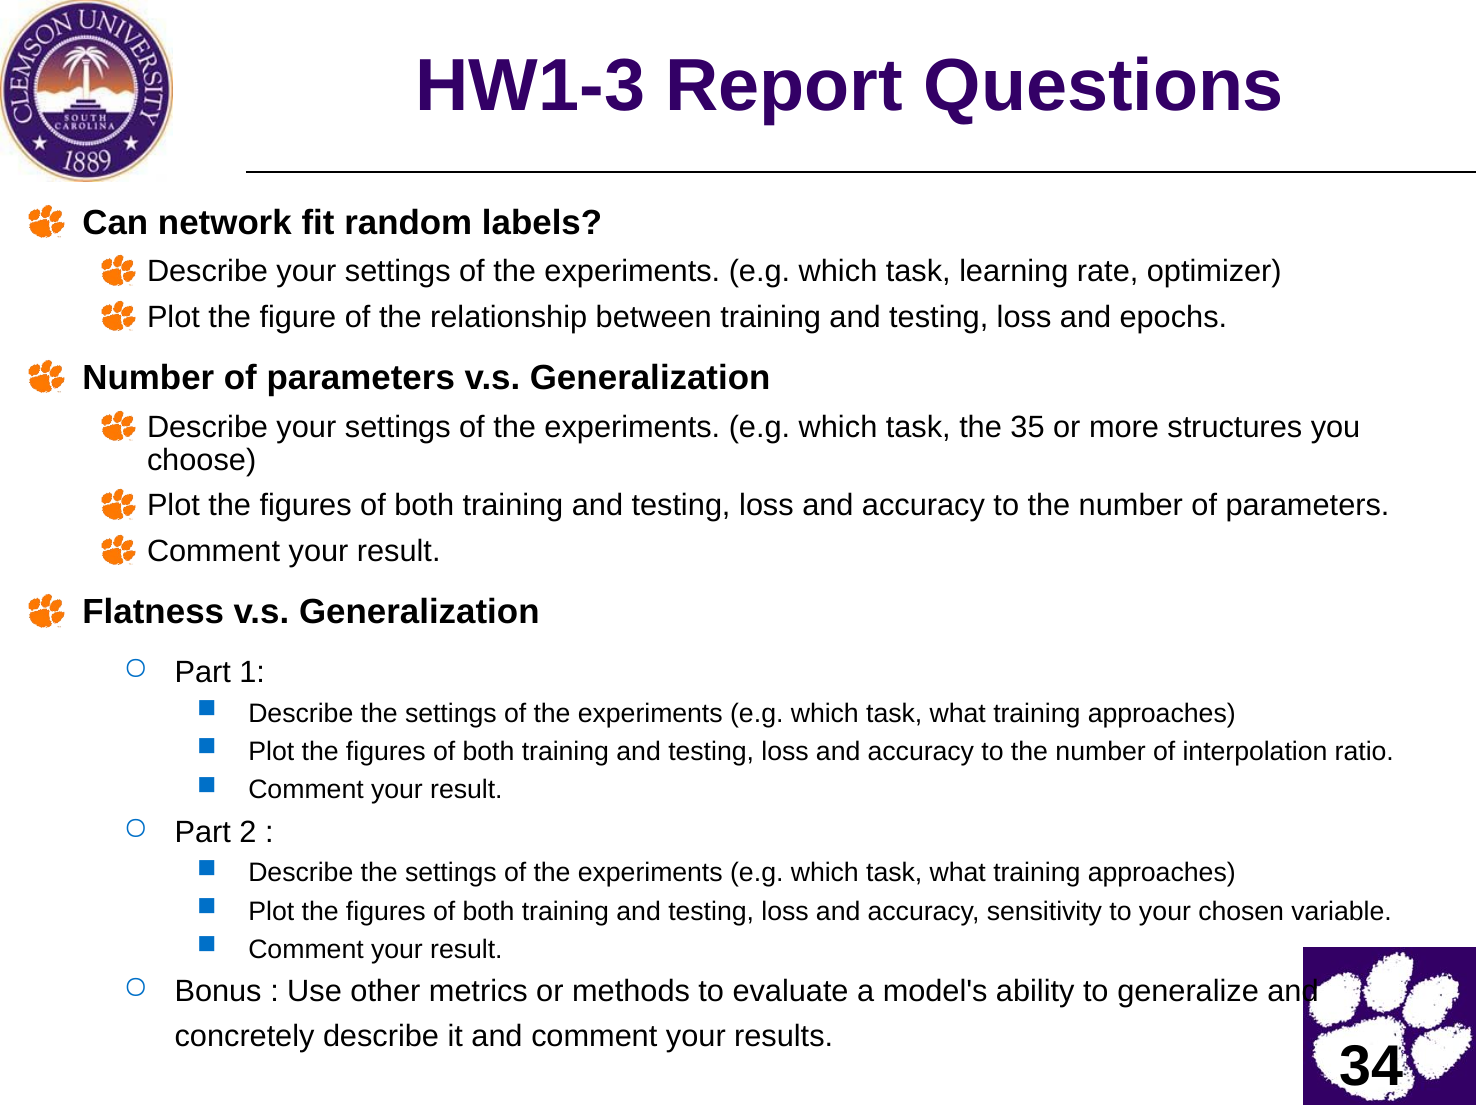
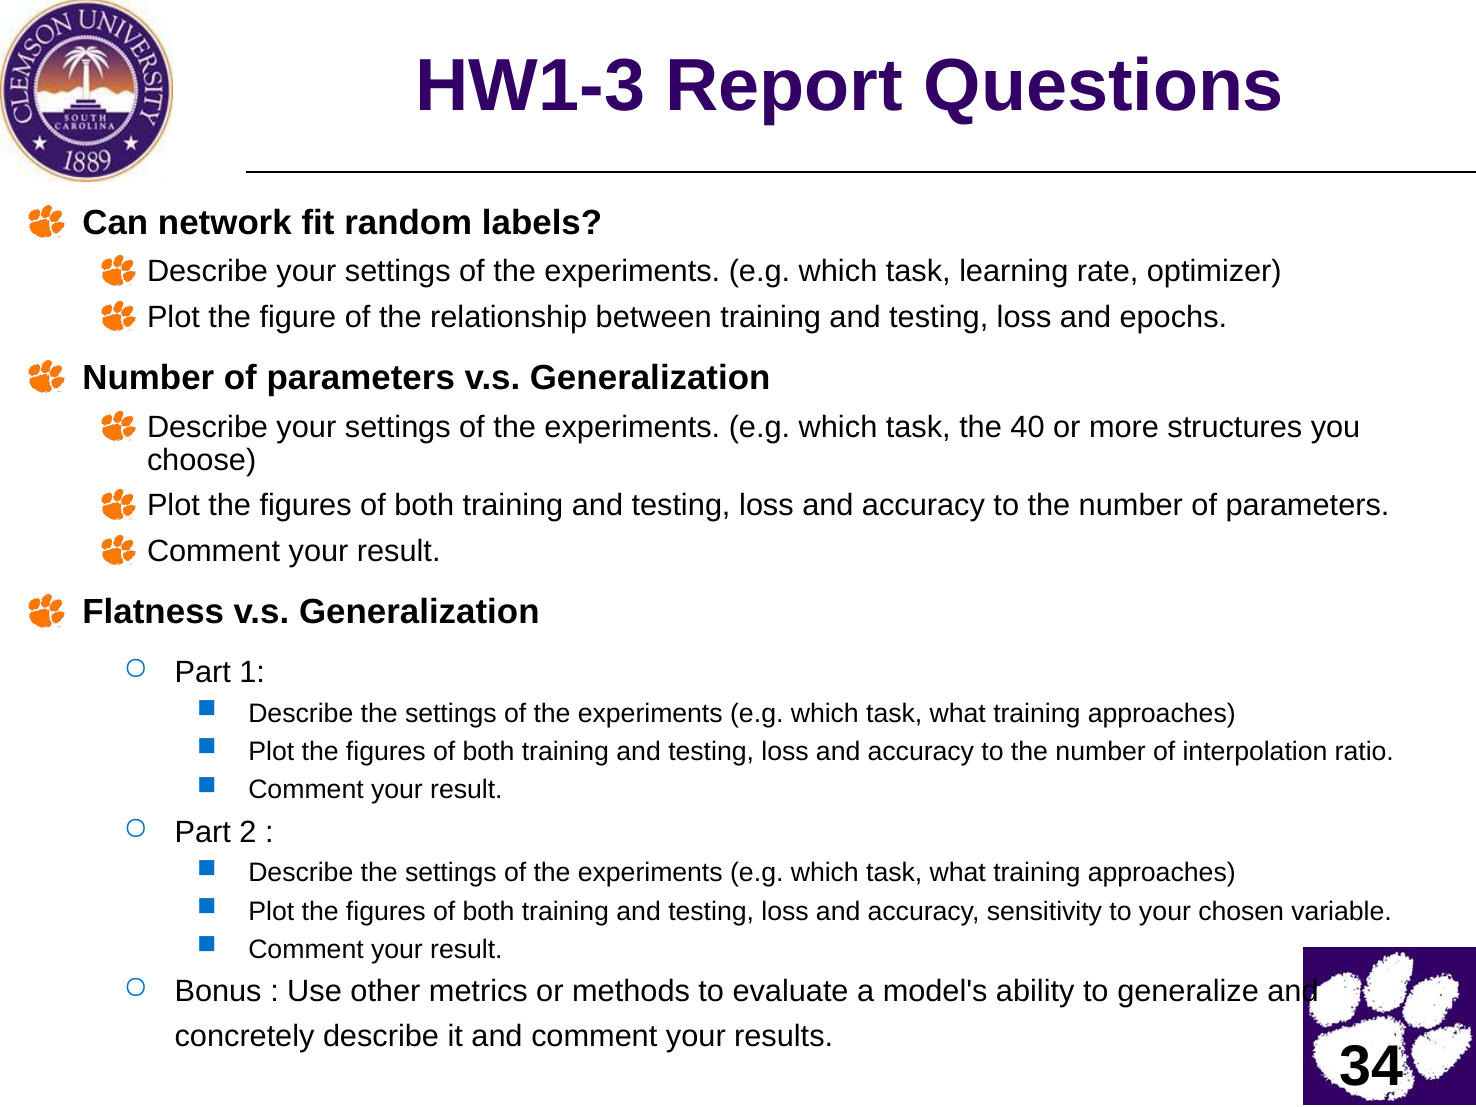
35: 35 -> 40
